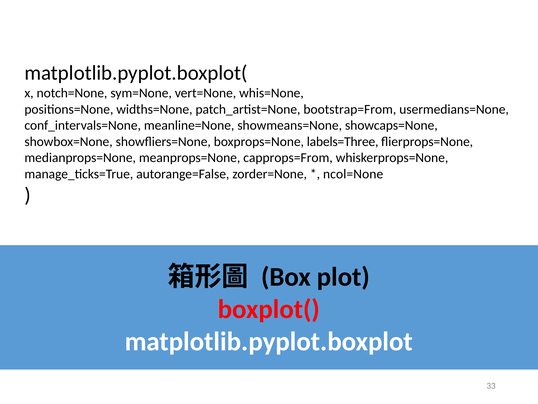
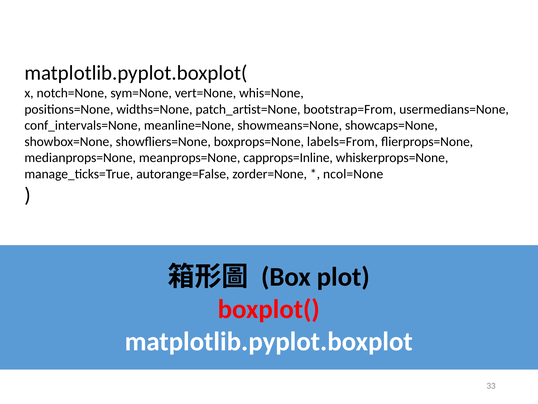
labels=Three: labels=Three -> labels=From
capprops=From: capprops=From -> capprops=Inline
